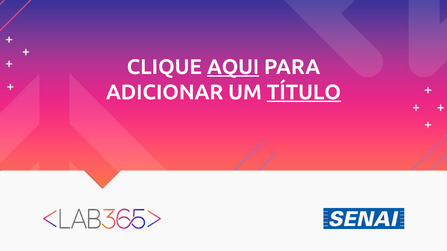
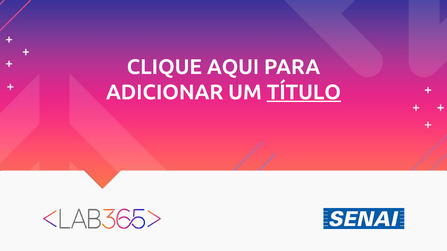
AQUI underline: present -> none
